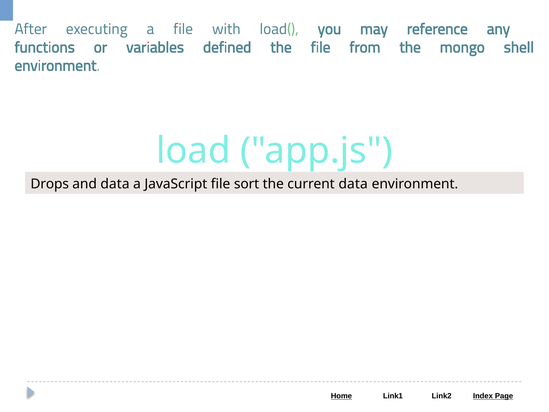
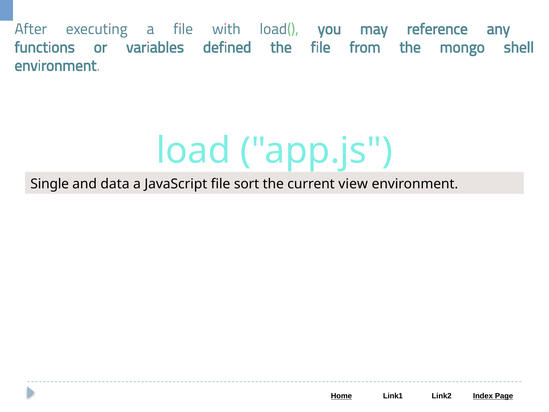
Drops: Drops -> Single
current data: data -> view
